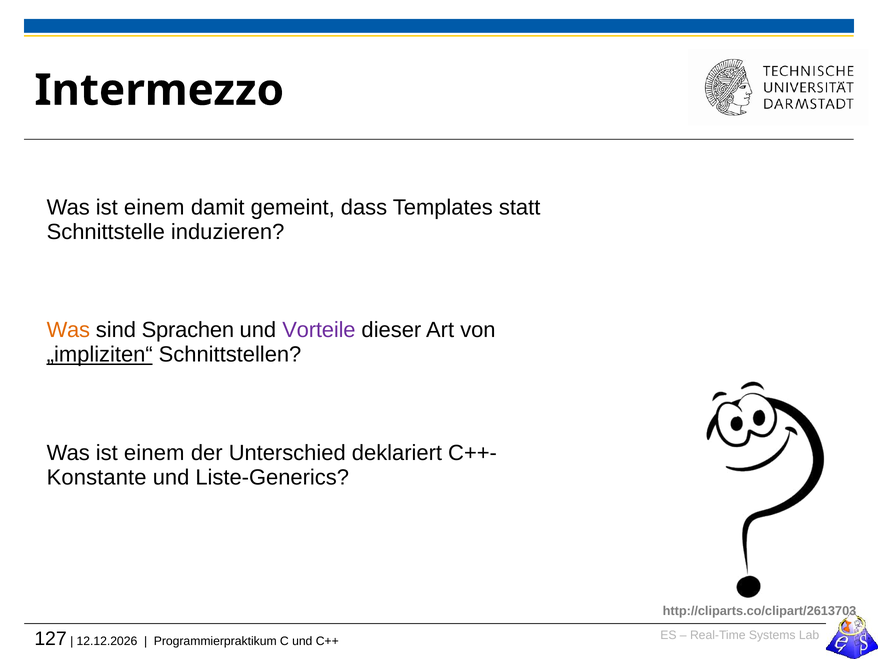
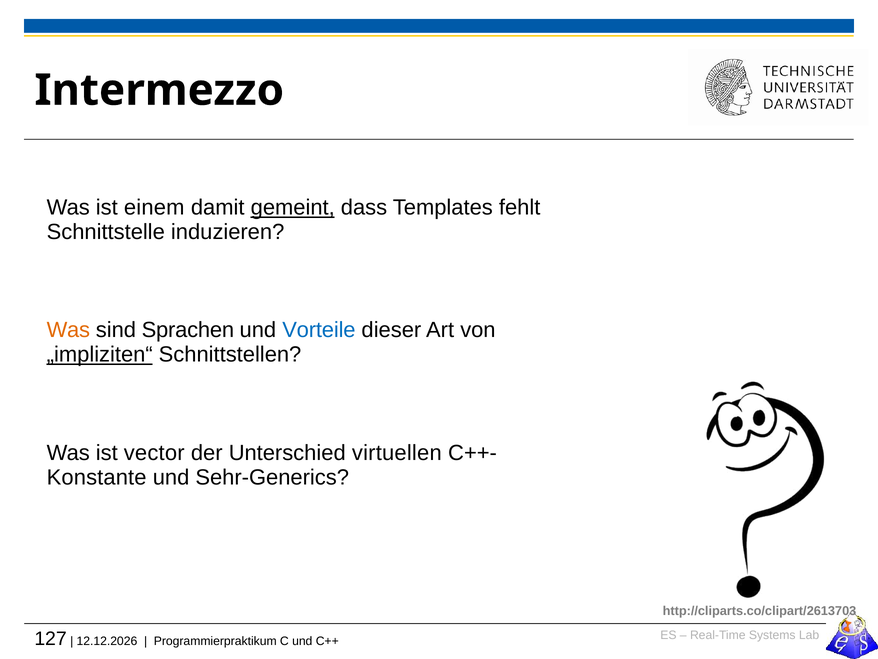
gemeint underline: none -> present
statt: statt -> fehlt
Vorteile colour: purple -> blue
einem at (154, 452): einem -> vector
deklariert: deklariert -> virtuellen
Liste-Generics: Liste-Generics -> Sehr-Generics
